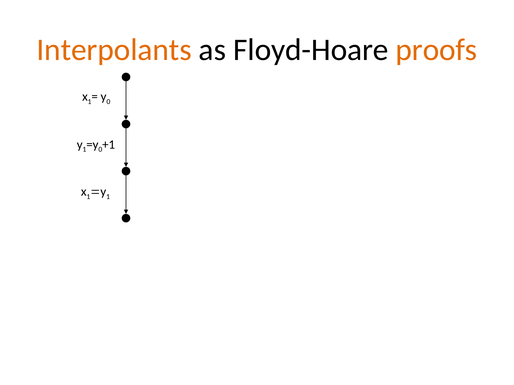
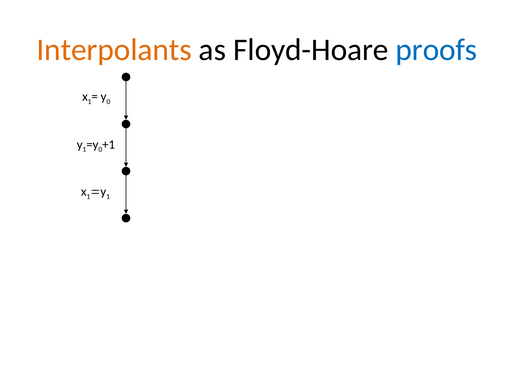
proofs colour: orange -> blue
